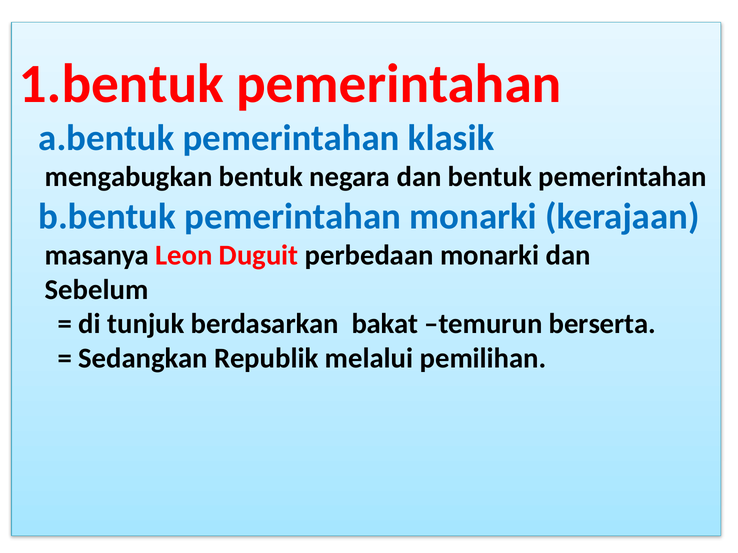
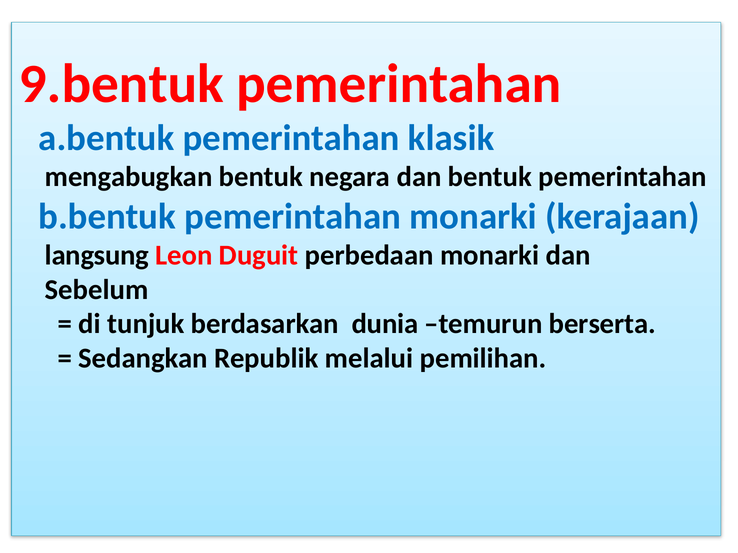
1.bentuk: 1.bentuk -> 9.bentuk
masanya: masanya -> langsung
bakat: bakat -> dunia
